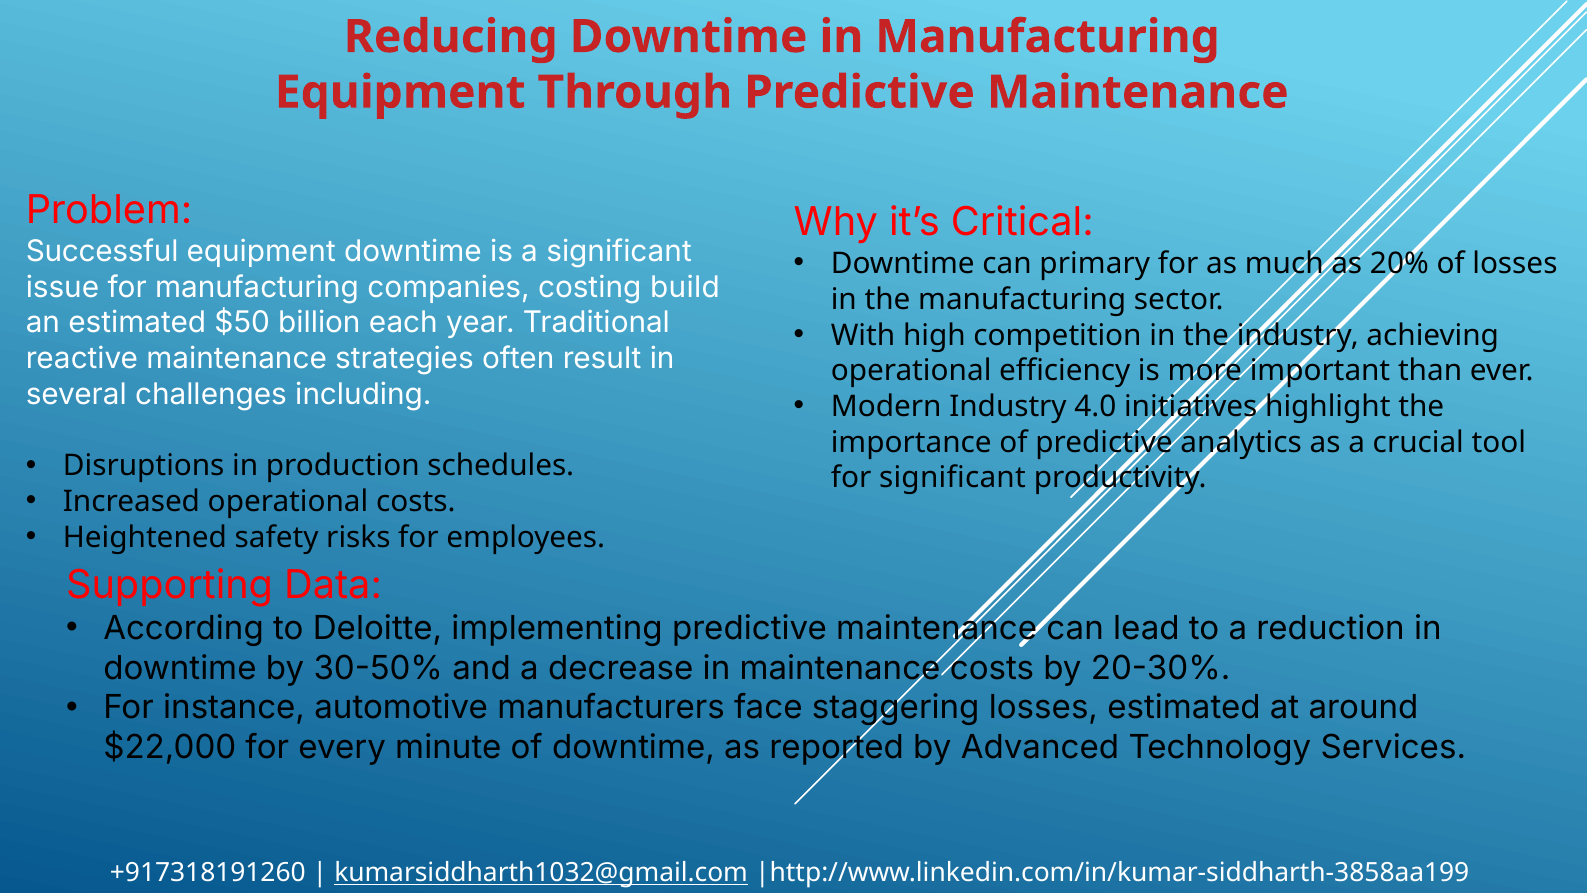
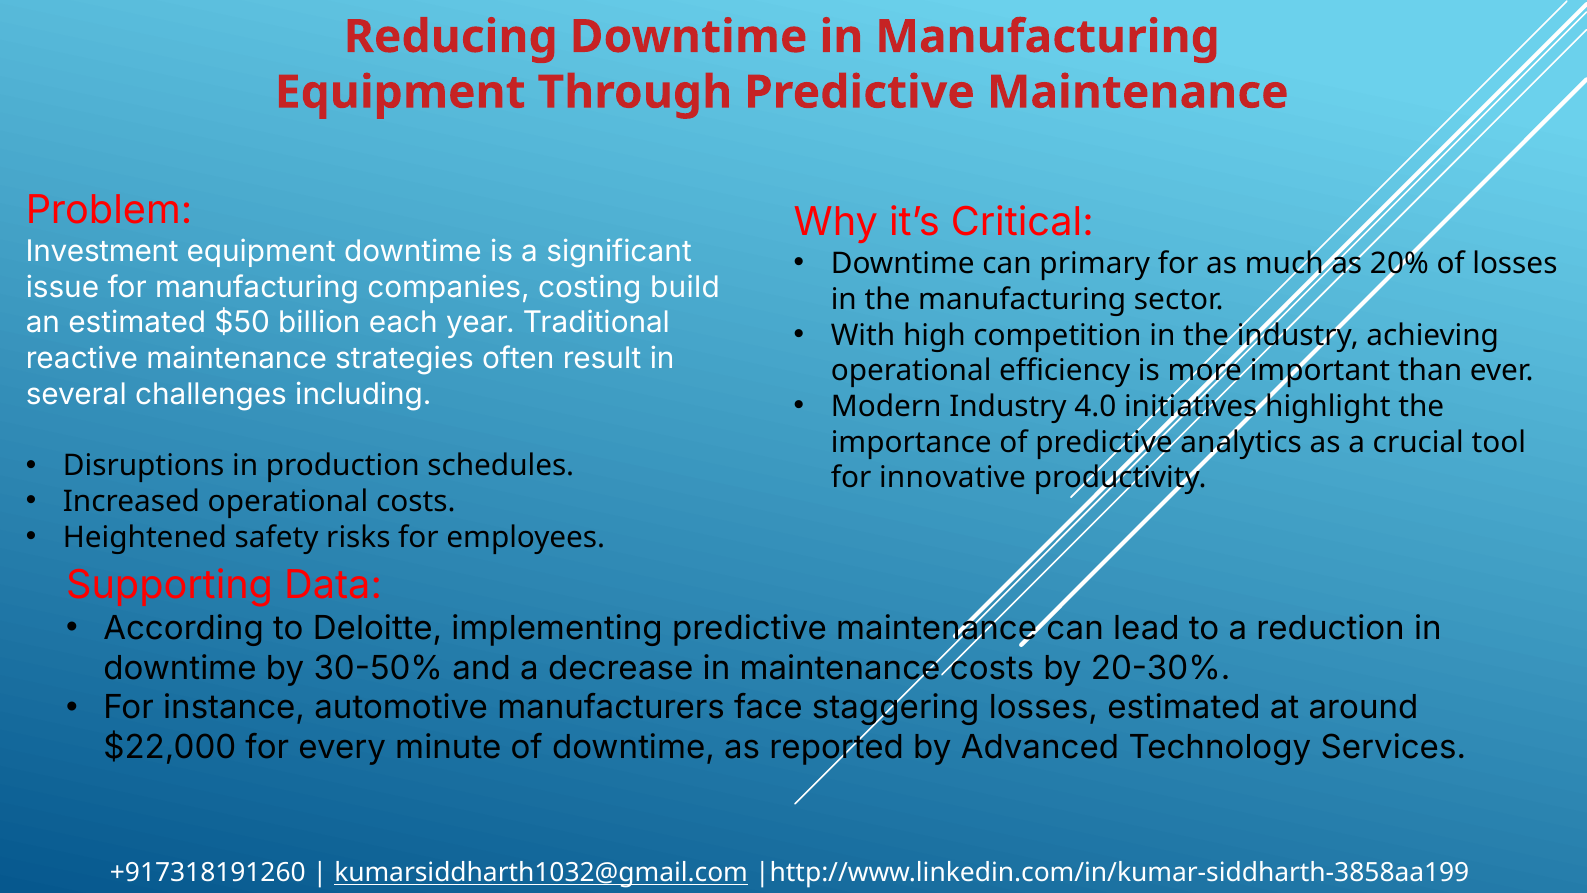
Successful: Successful -> Investment
for significant: significant -> innovative
